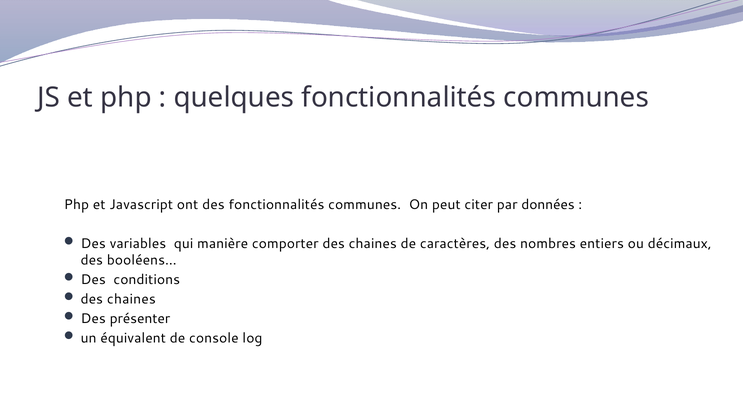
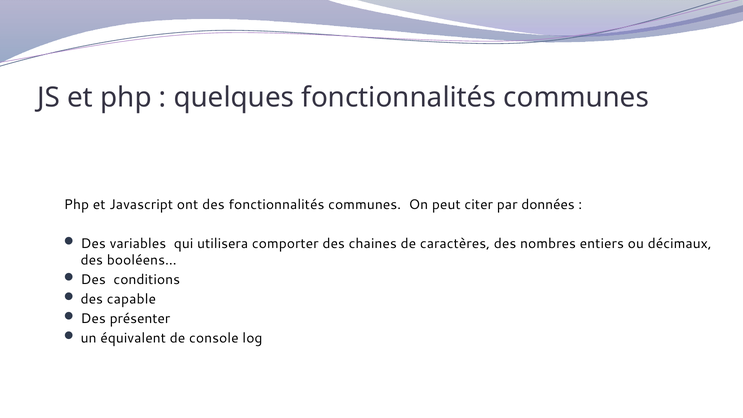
manière: manière -> utilisera
chaines at (131, 299): chaines -> capable
